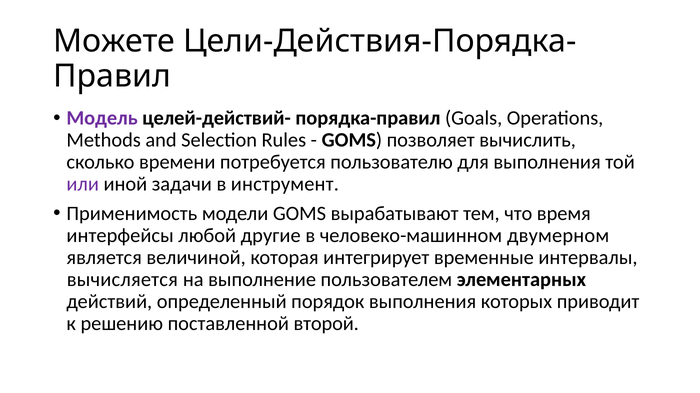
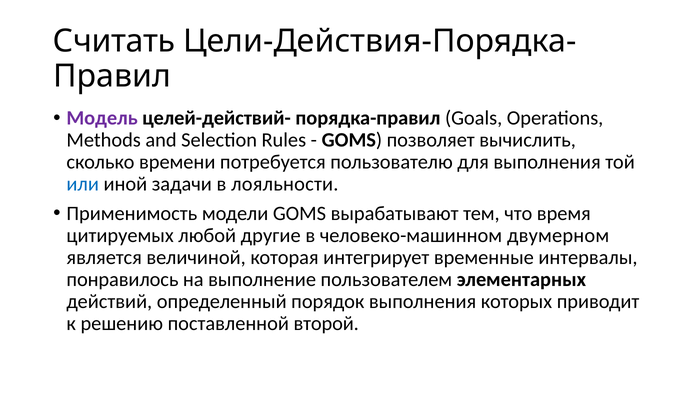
Можете: Можете -> Считать
или colour: purple -> blue
инструмент: инструмент -> лояльности
интерфейсы: интерфейсы -> цитируемых
вычисляется: вычисляется -> понравилось
